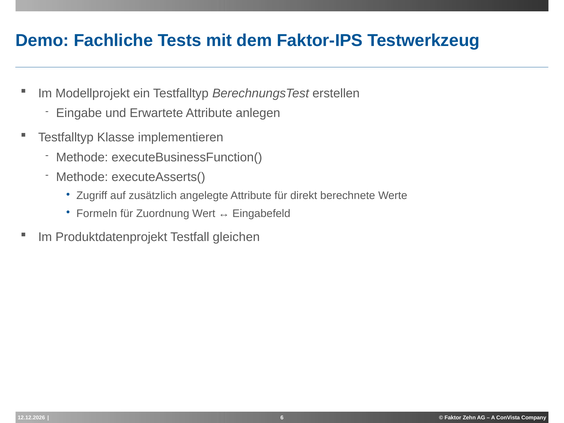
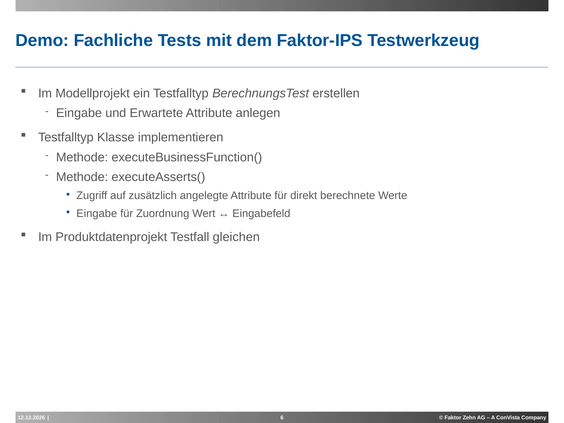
Formeln at (97, 214): Formeln -> Eingabe
